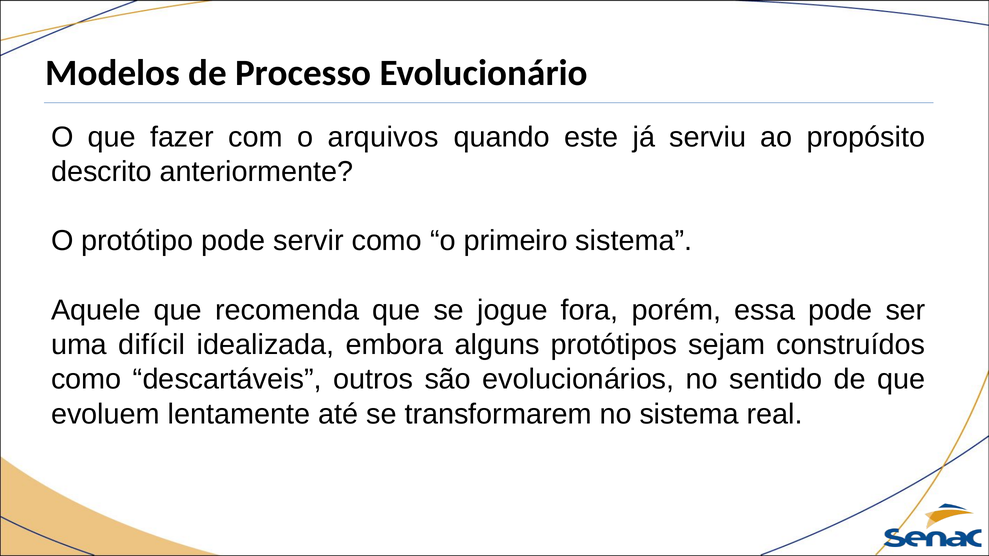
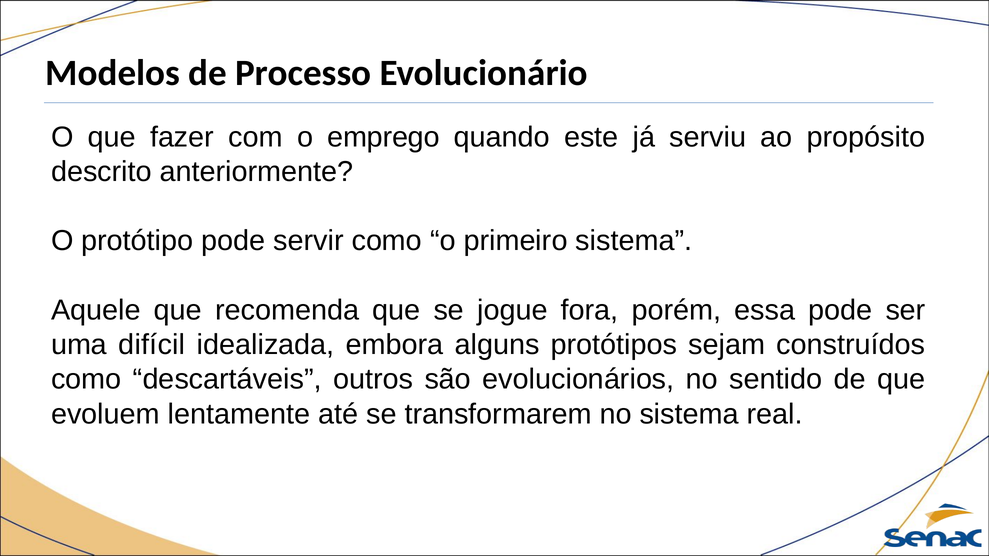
arquivos: arquivos -> emprego
